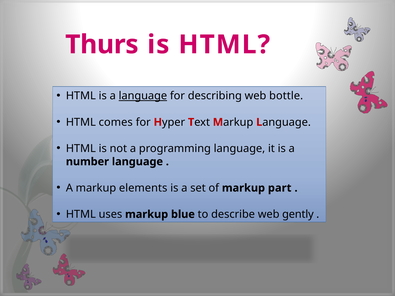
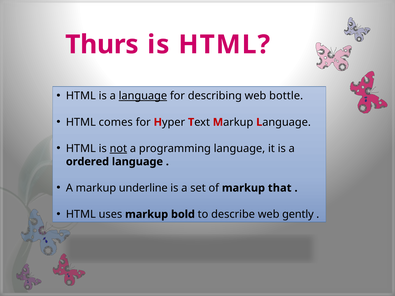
not underline: none -> present
number: number -> ordered
elements: elements -> underline
part: part -> that
blue: blue -> bold
